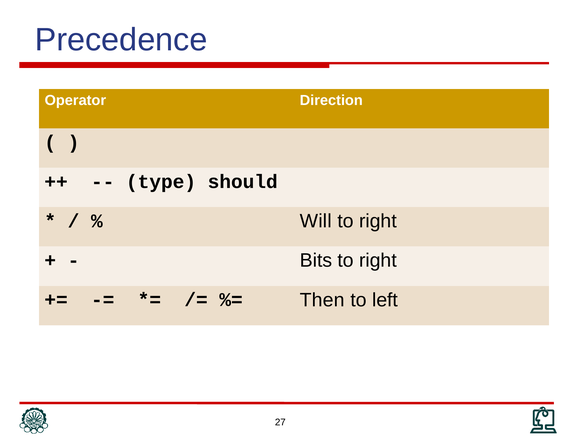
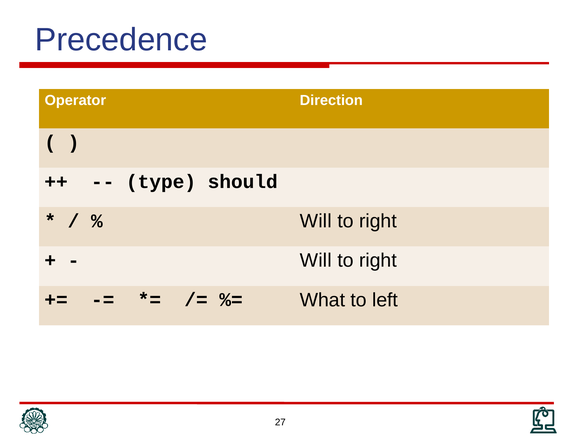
Bits at (316, 261): Bits -> Will
Then: Then -> What
